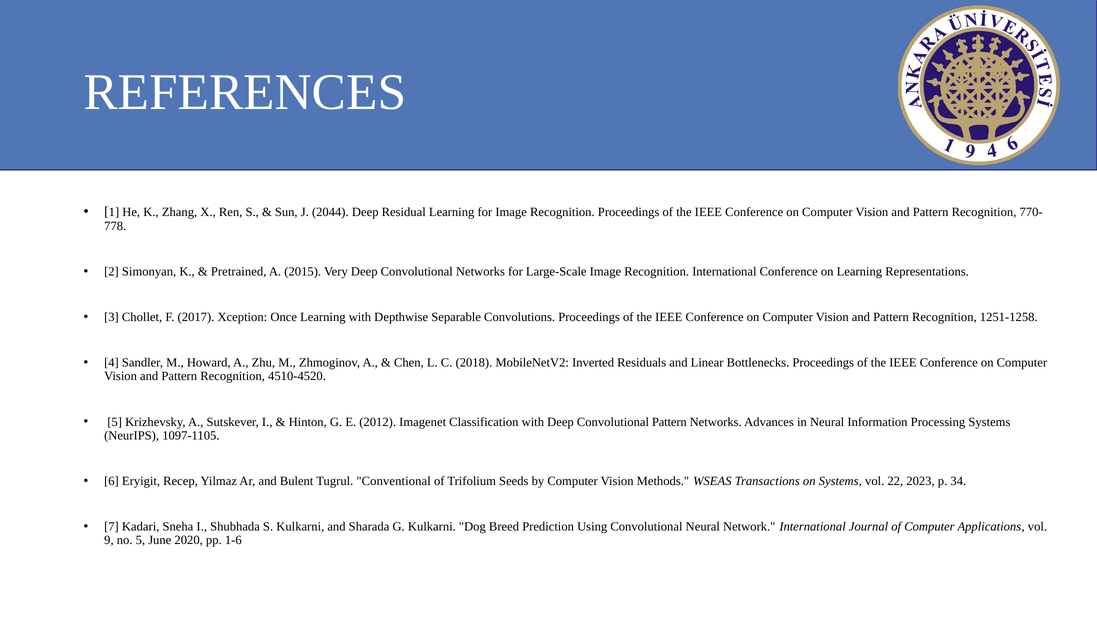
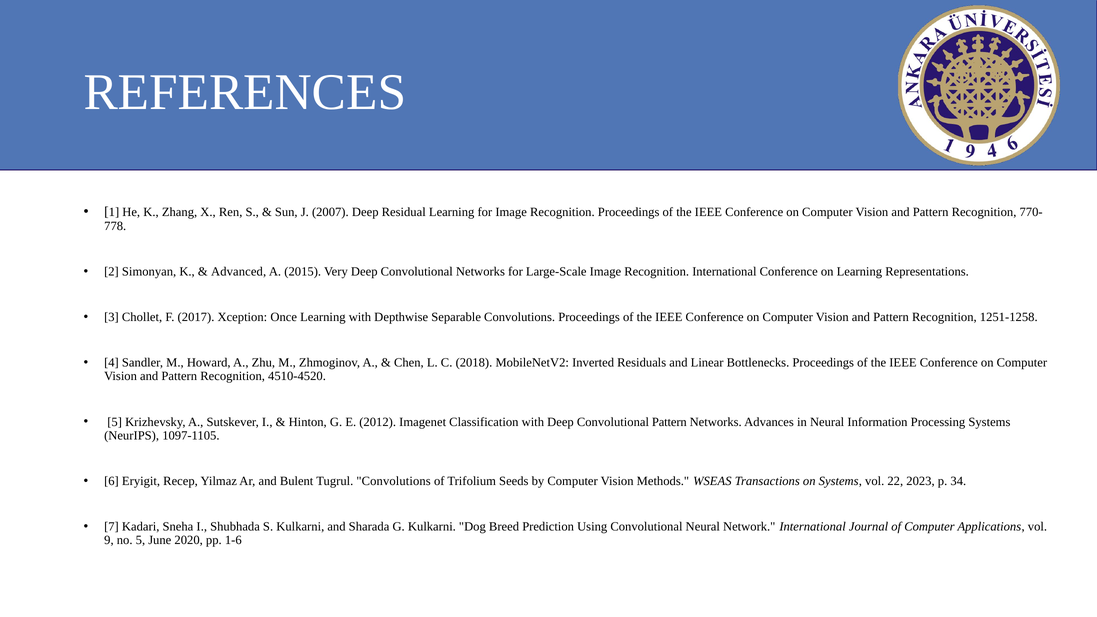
2044: 2044 -> 2007
Pretrained: Pretrained -> Advanced
Tugrul Conventional: Conventional -> Convolutions
